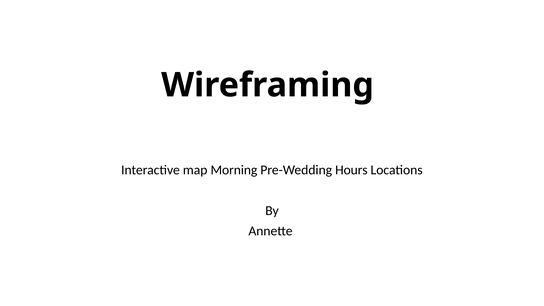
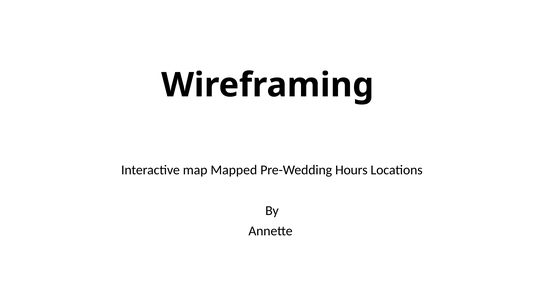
Morning: Morning -> Mapped
